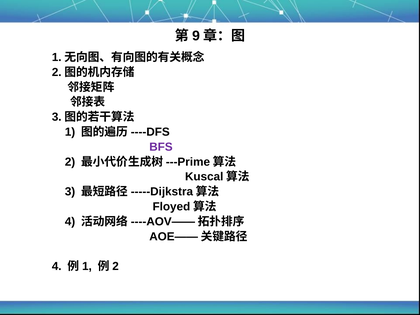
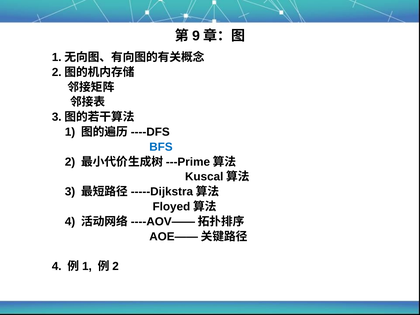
BFS colour: purple -> blue
